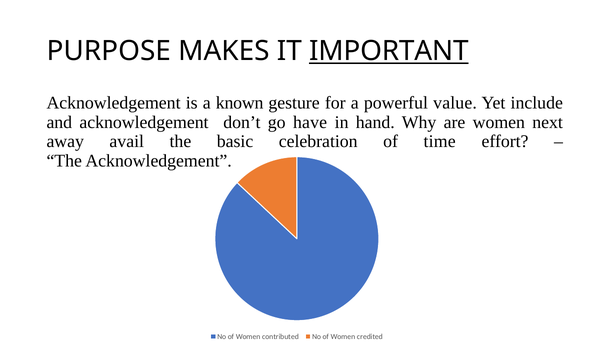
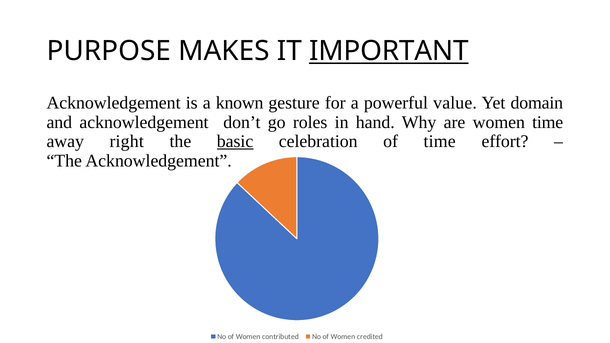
include: include -> domain
have: have -> roles
women next: next -> time
avail: avail -> right
basic underline: none -> present
